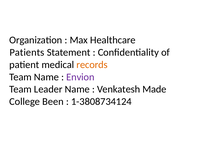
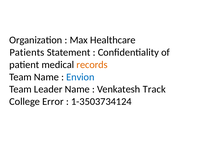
Envion colour: purple -> blue
Made: Made -> Track
Been: Been -> Error
1-3808734124: 1-3808734124 -> 1-3503734124
